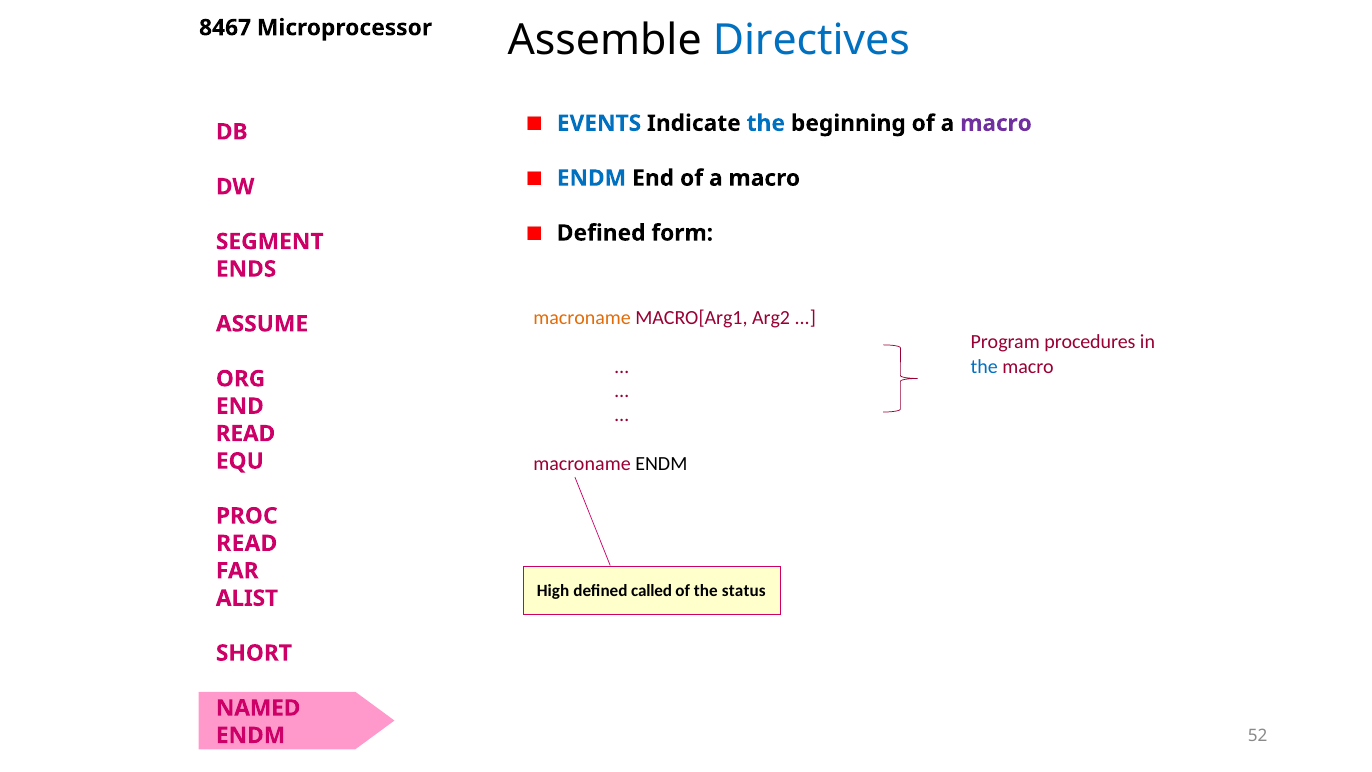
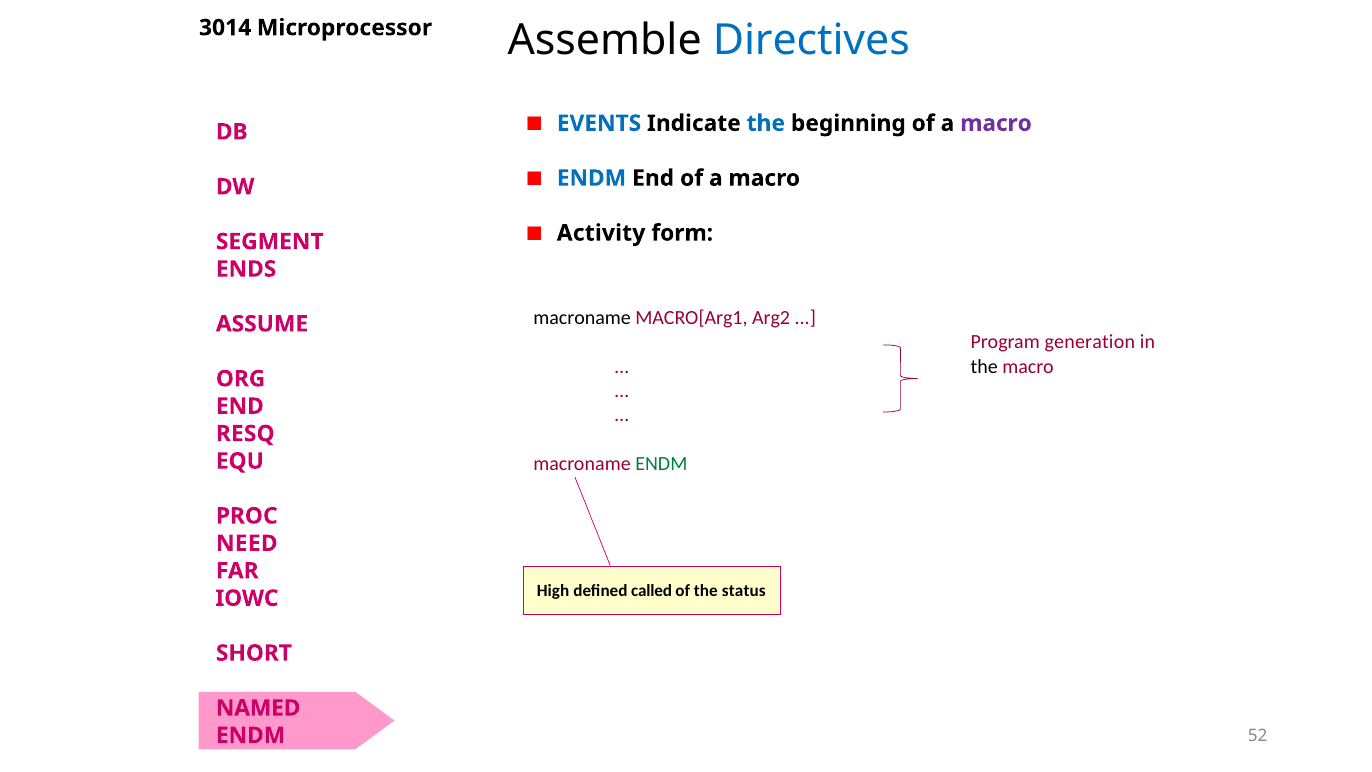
8467: 8467 -> 3014
Defined at (601, 233): Defined -> Activity
macroname at (582, 318) colour: orange -> black
procedures: procedures -> generation
the at (984, 366) colour: blue -> black
READ at (245, 434): READ -> RESQ
ENDM at (661, 464) colour: black -> green
READ at (247, 543): READ -> NEED
ALIST: ALIST -> IOWC
